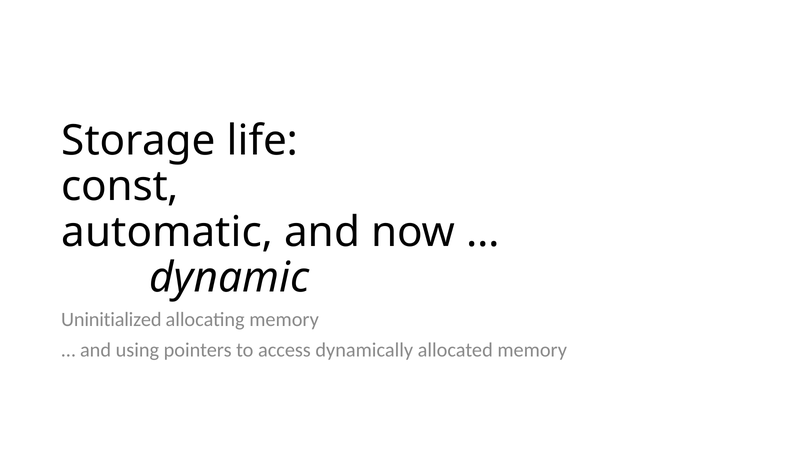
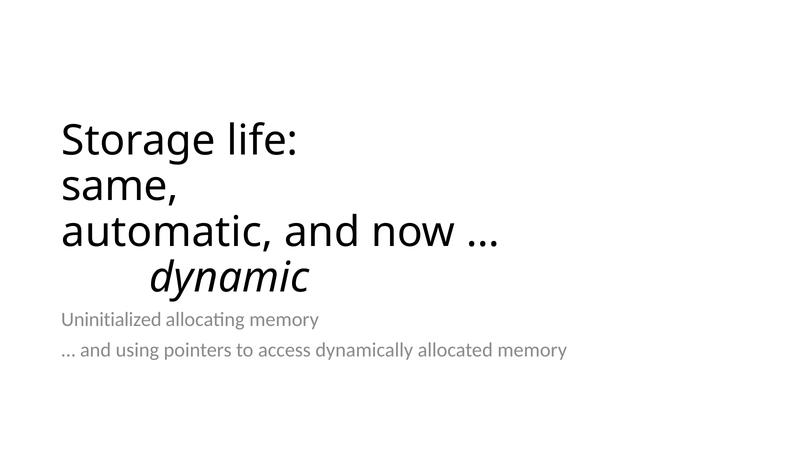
const: const -> same
